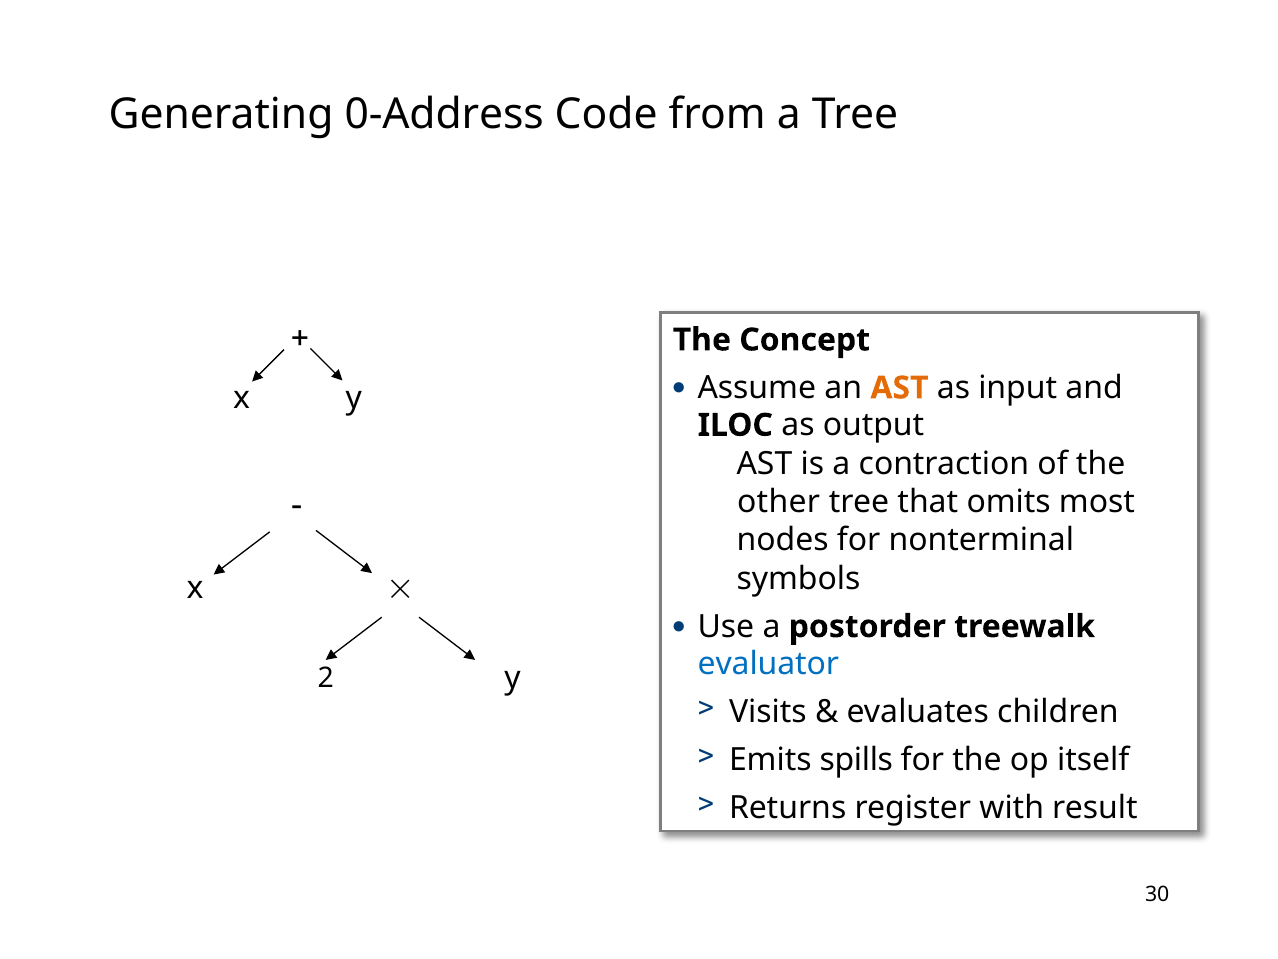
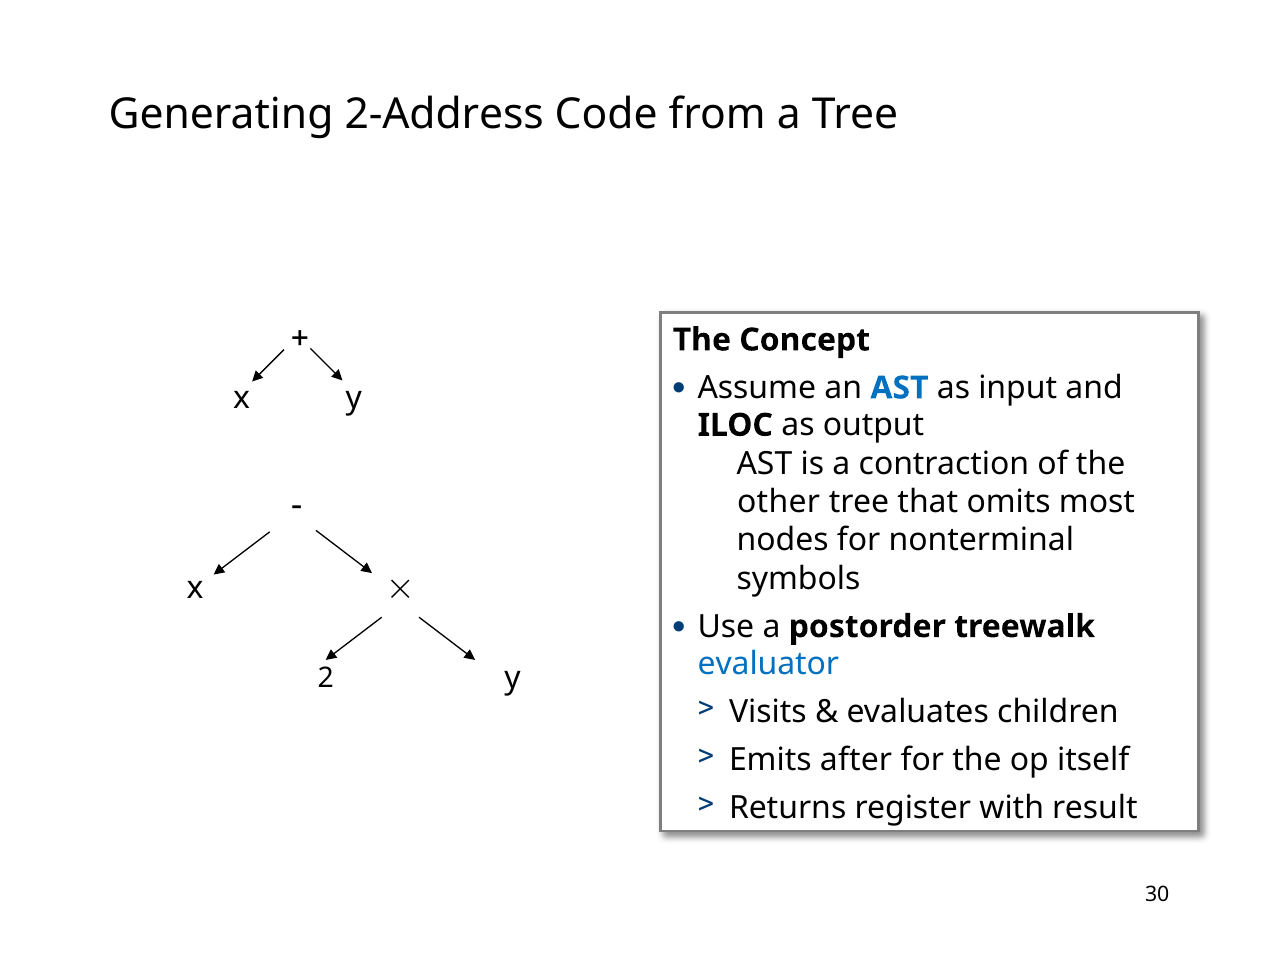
0-Address: 0-Address -> 2-Address
AST at (899, 388) colour: orange -> blue
spills: spills -> after
